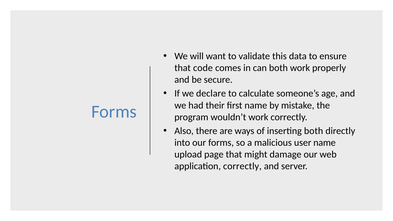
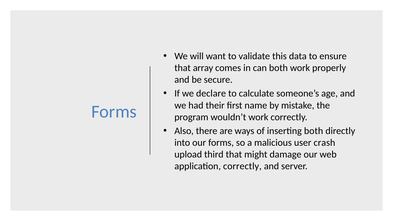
code: code -> array
user name: name -> crash
page: page -> third
